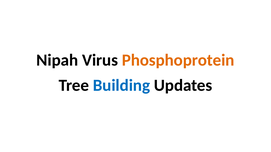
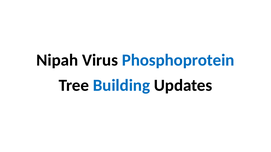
Phosphoprotein colour: orange -> blue
